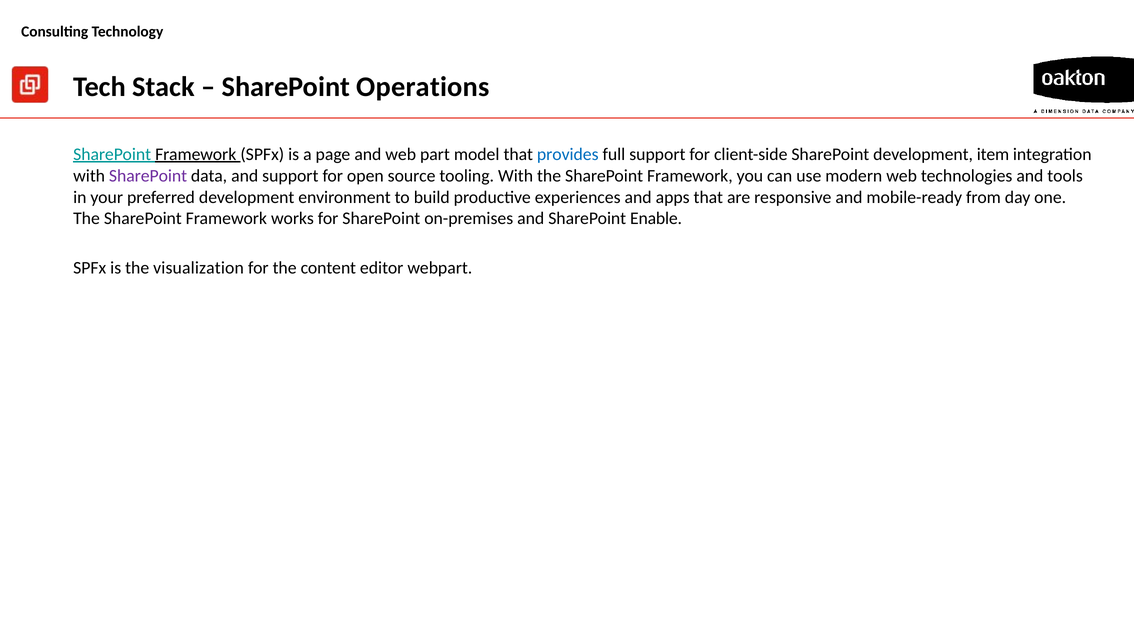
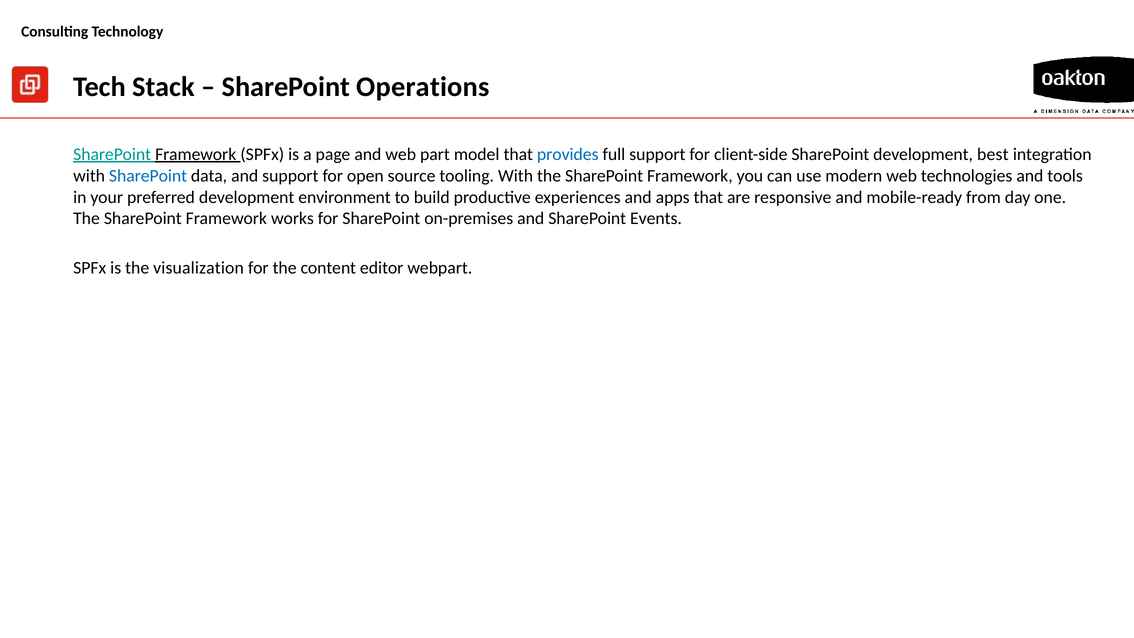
item: item -> best
SharePoint at (148, 176) colour: purple -> blue
Enable: Enable -> Events
